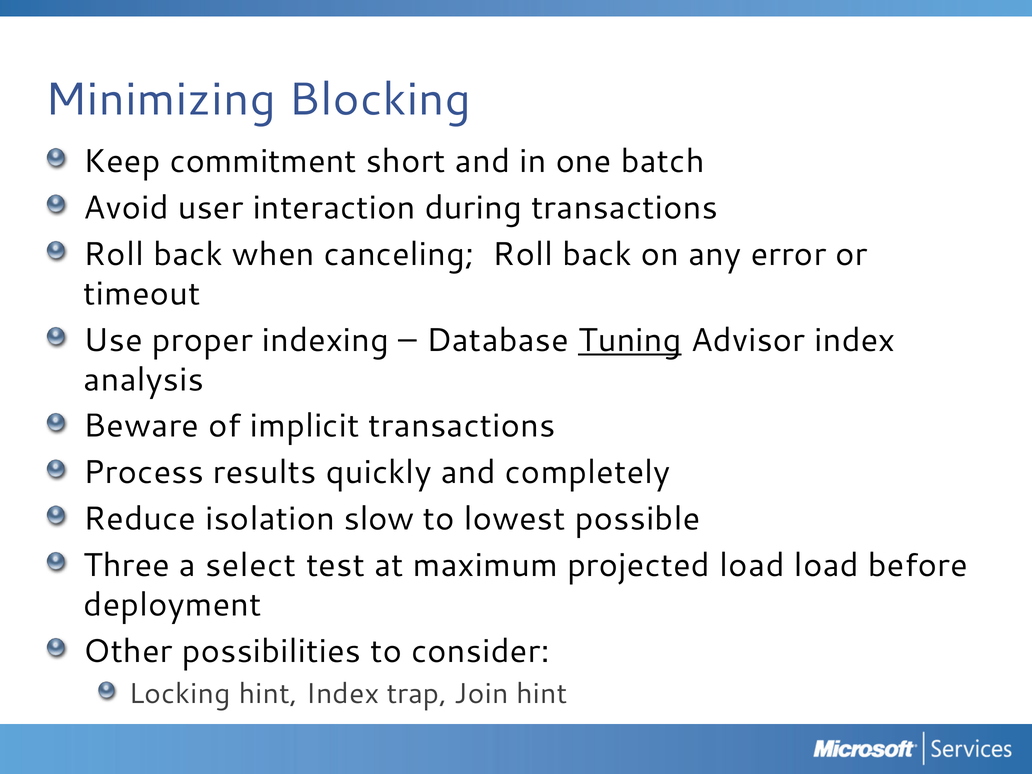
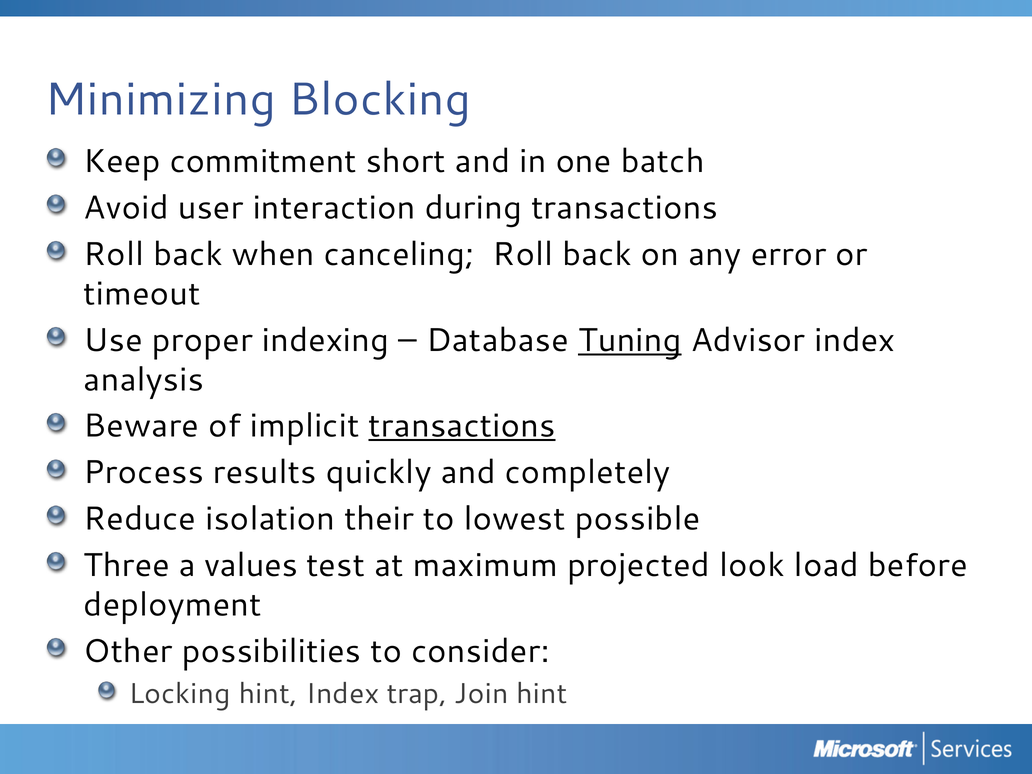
transactions at (462, 426) underline: none -> present
slow: slow -> their
select: select -> values
projected load: load -> look
